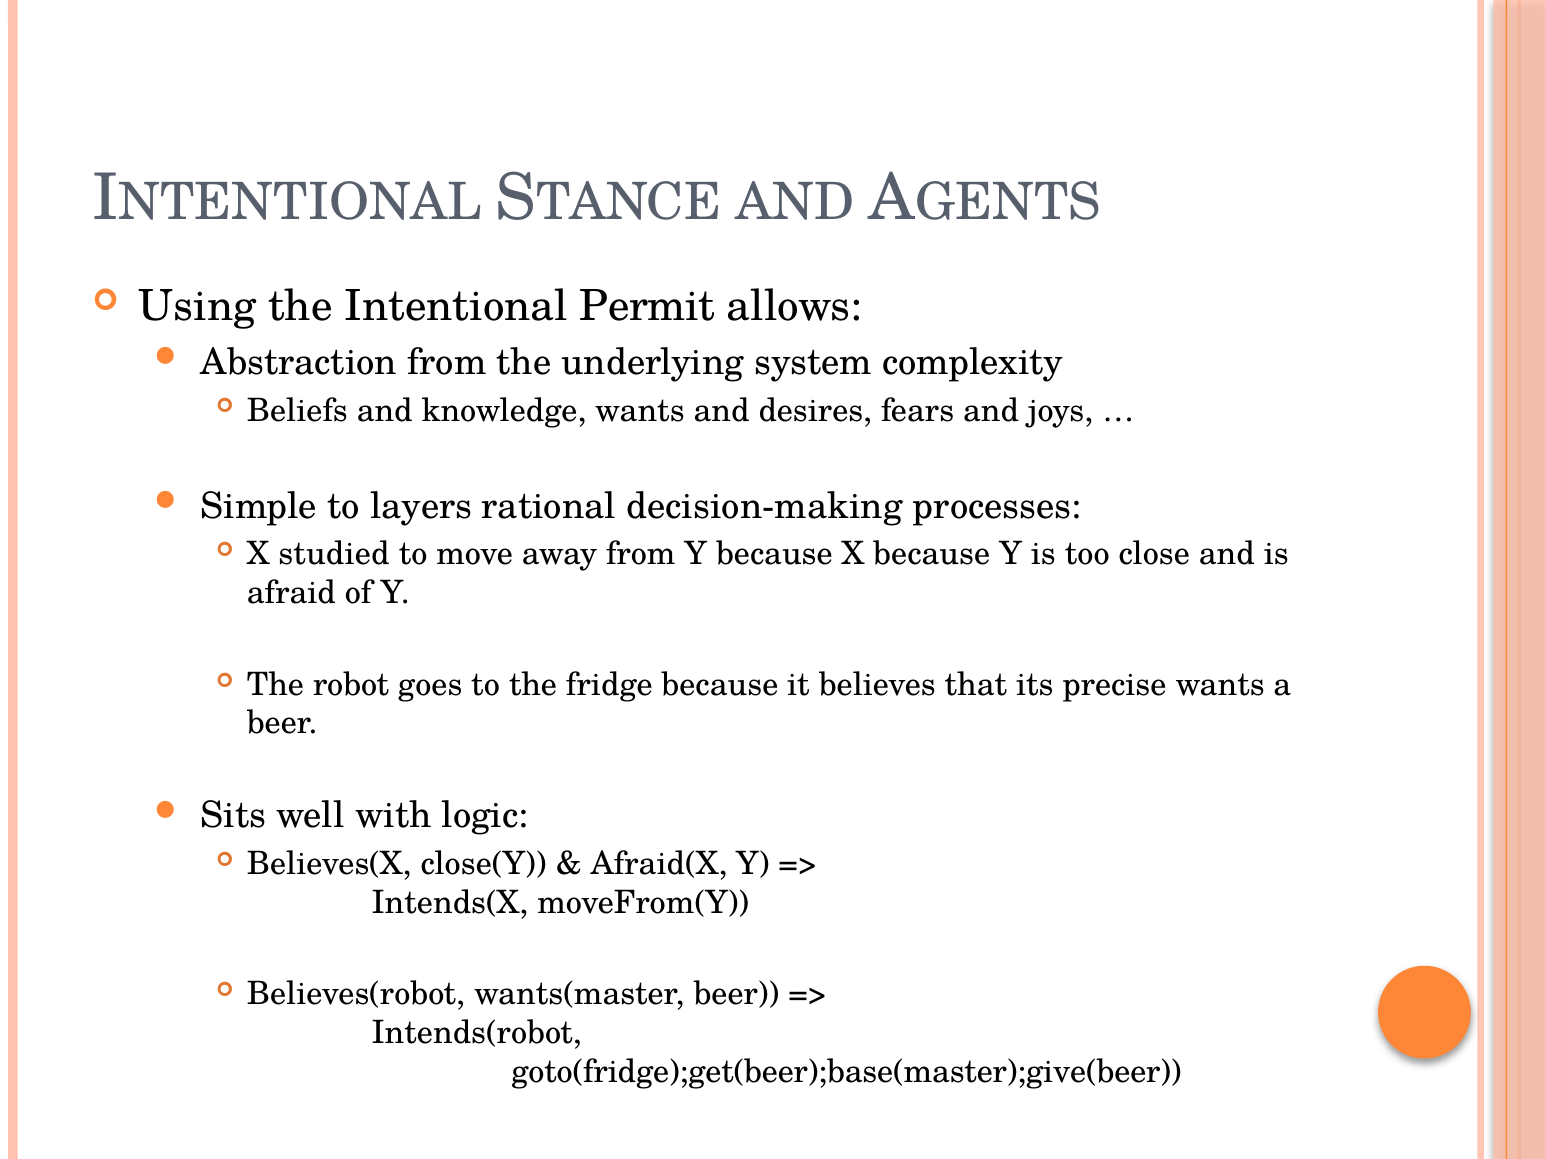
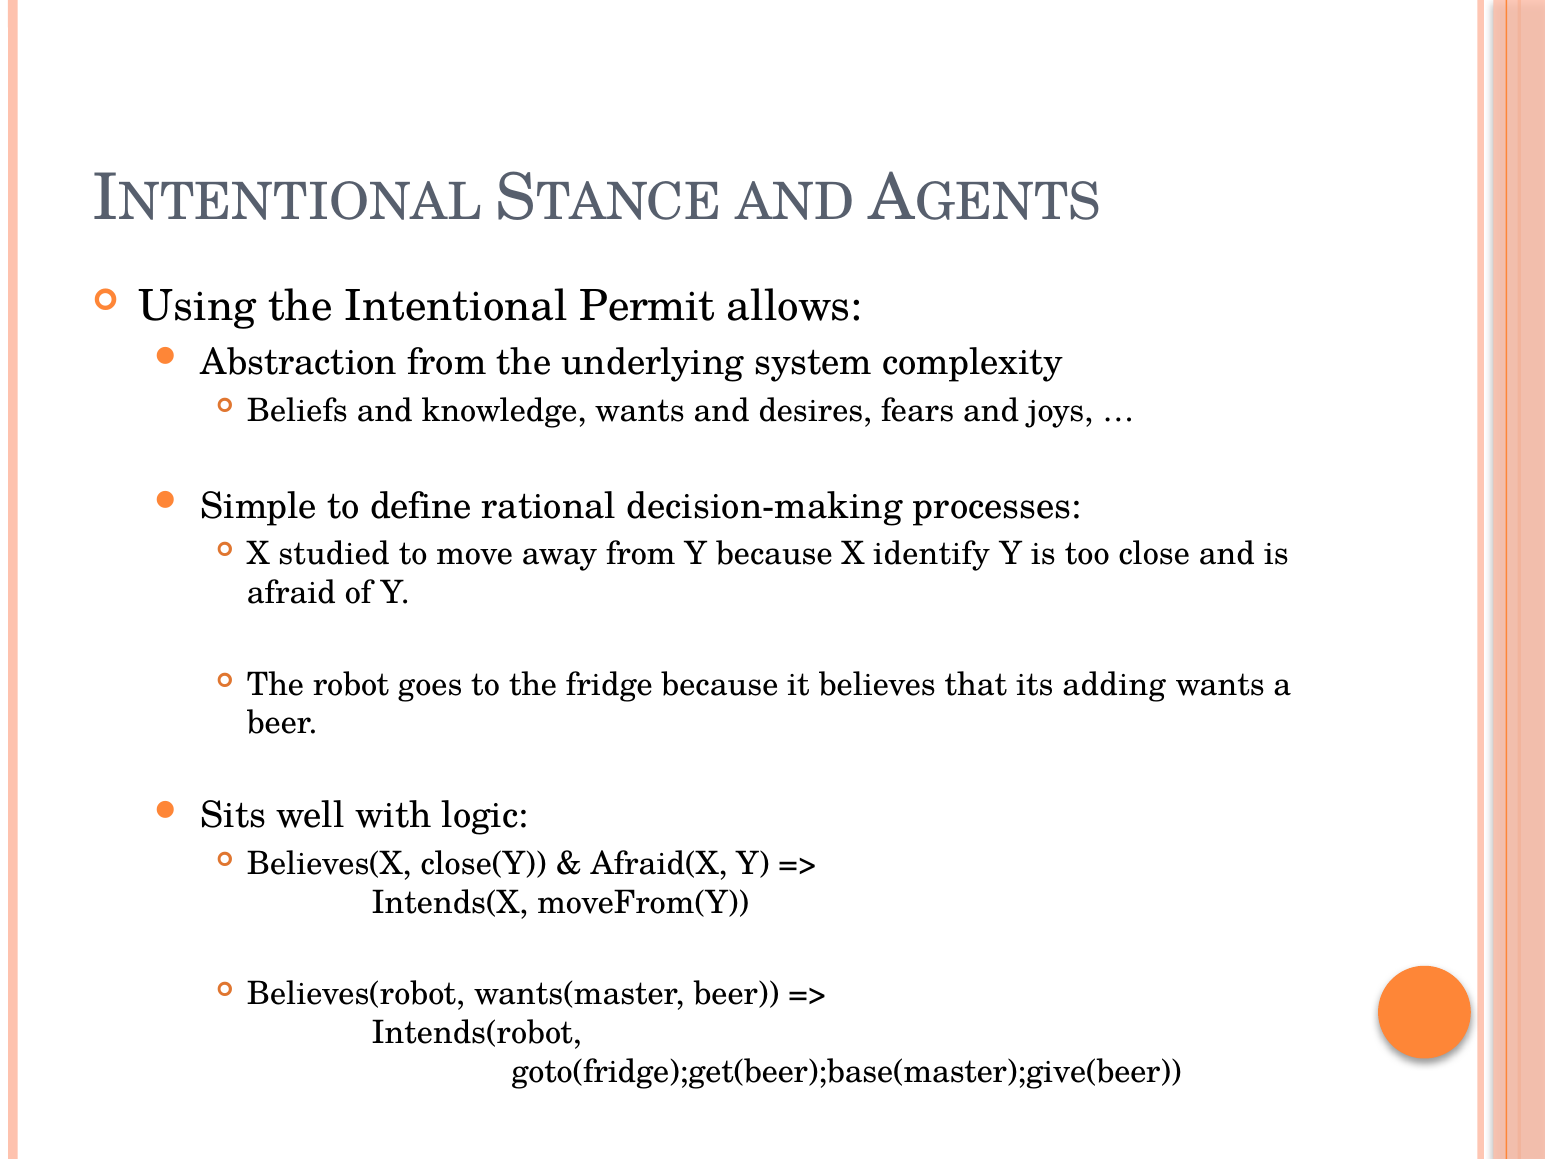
layers: layers -> define
X because: because -> identify
precise: precise -> adding
